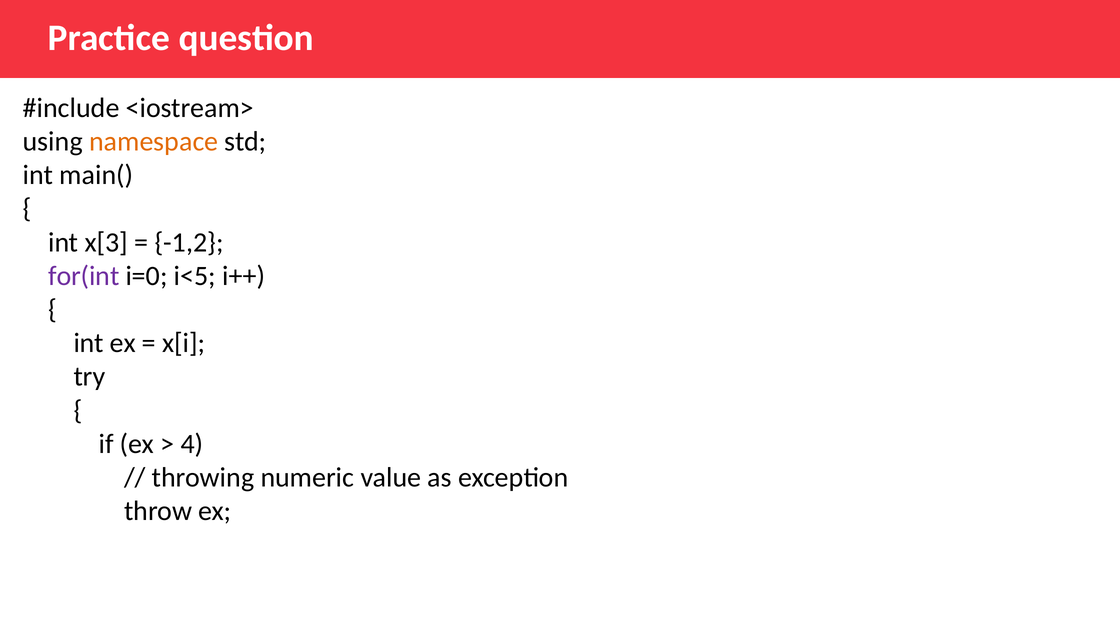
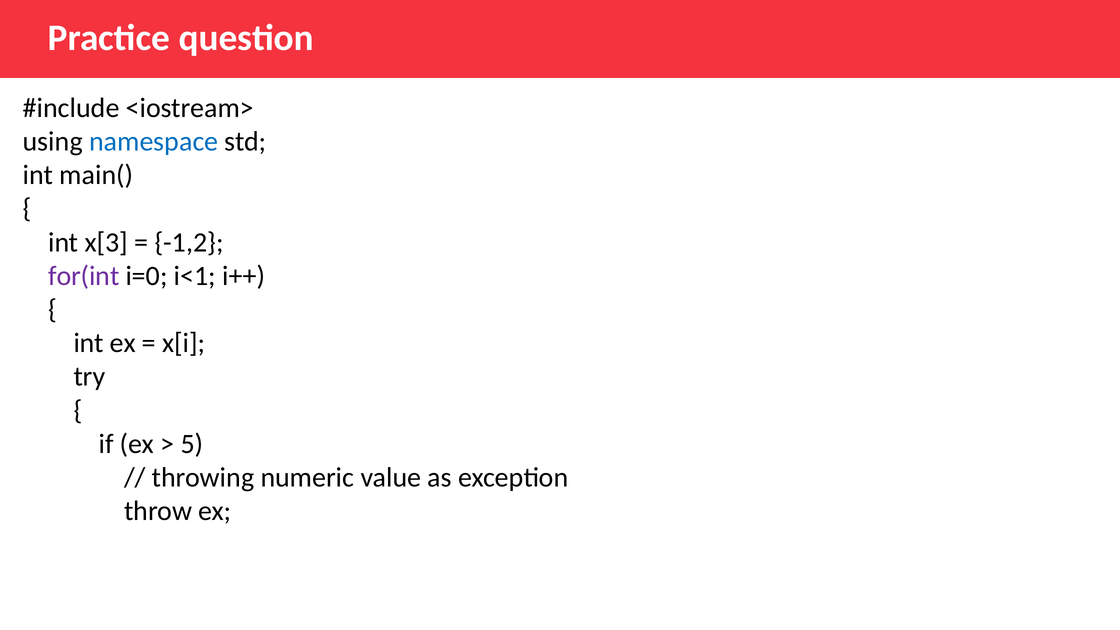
namespace colour: orange -> blue
i<5: i<5 -> i<1
4: 4 -> 5
